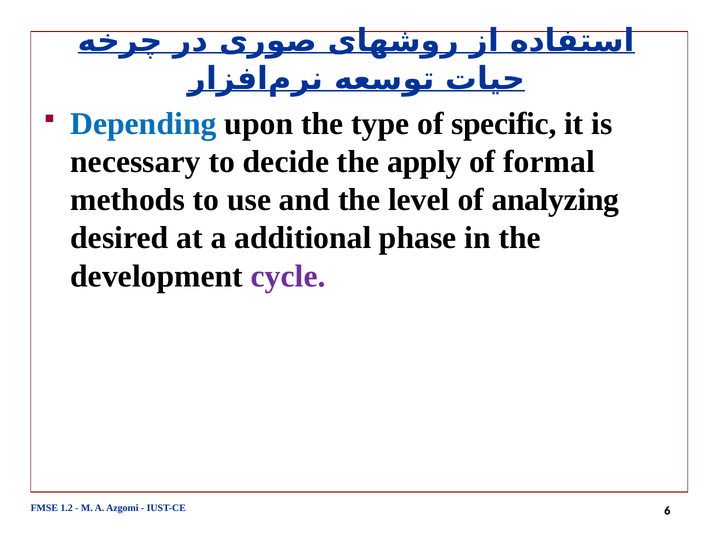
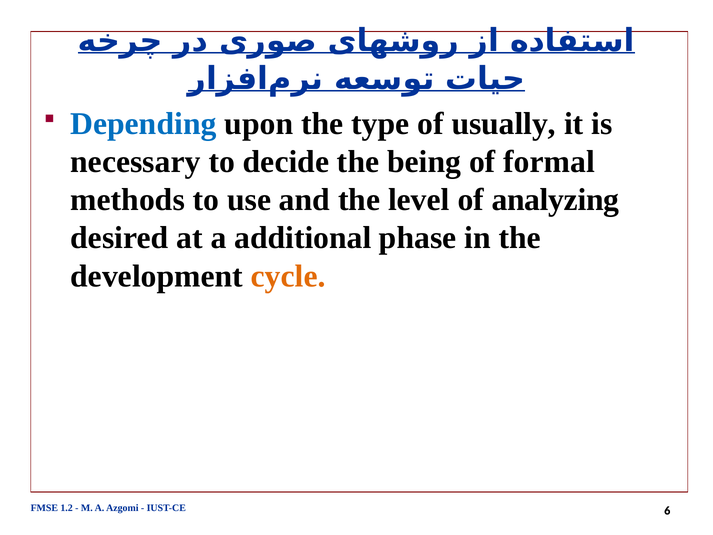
specific: specific -> usually
apply: apply -> being
cycle colour: purple -> orange
